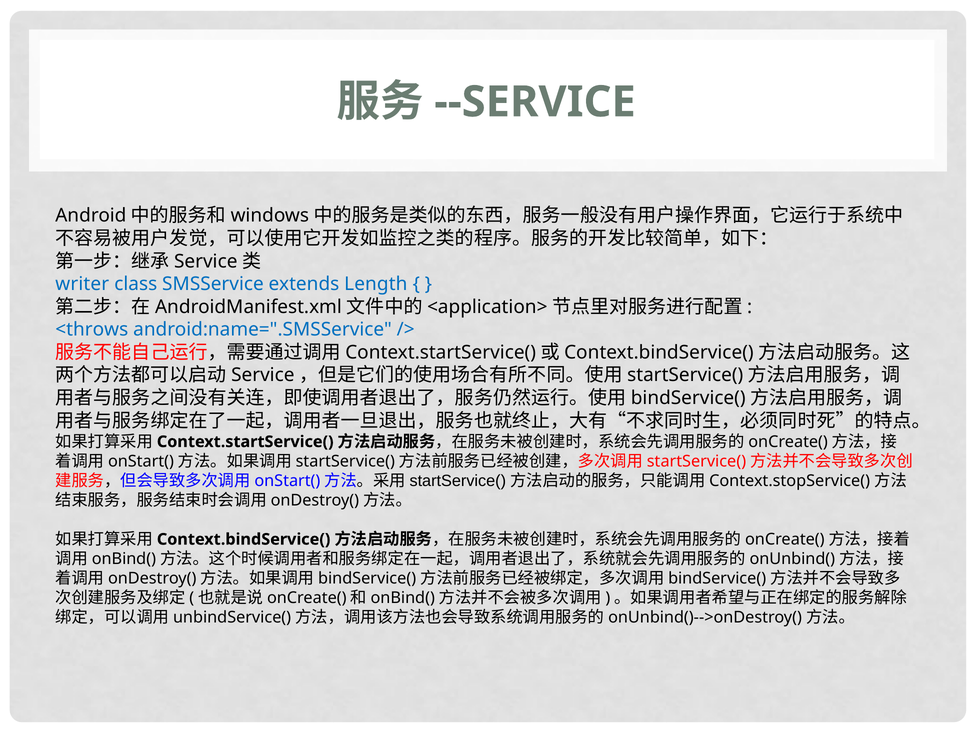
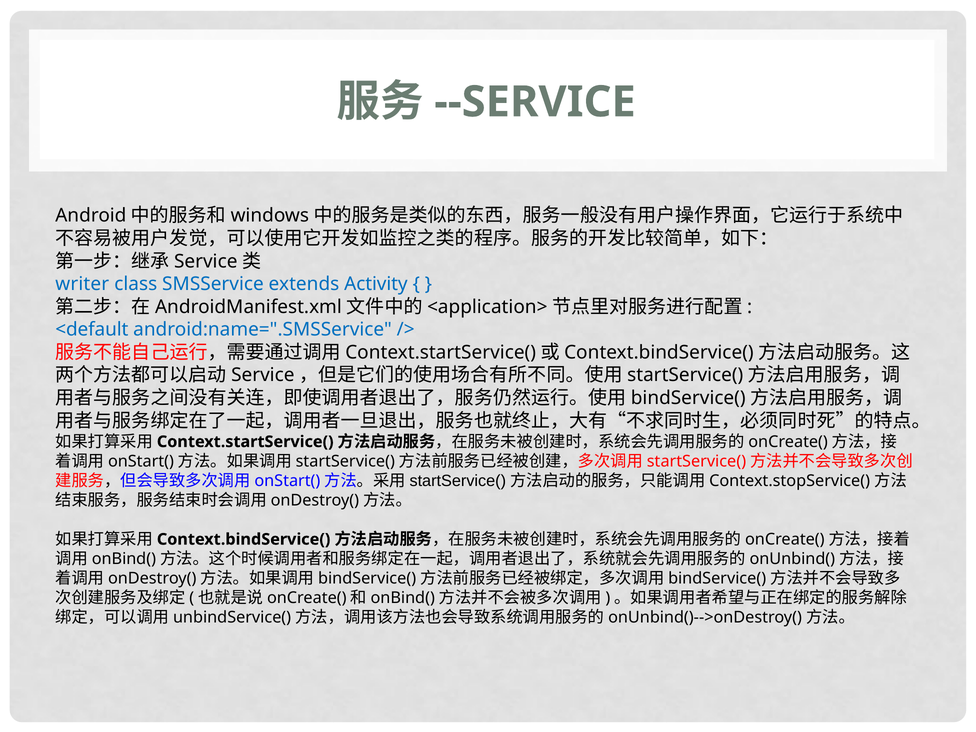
Length: Length -> Activity
<throws: <throws -> <default
